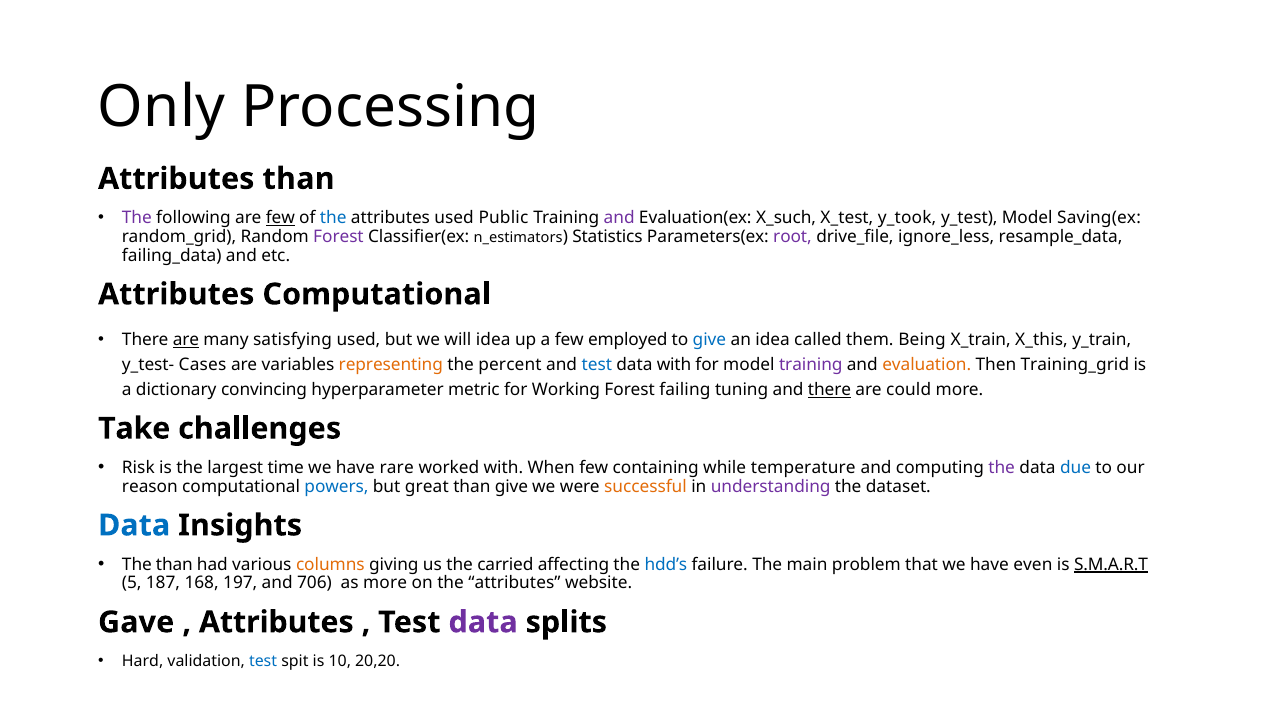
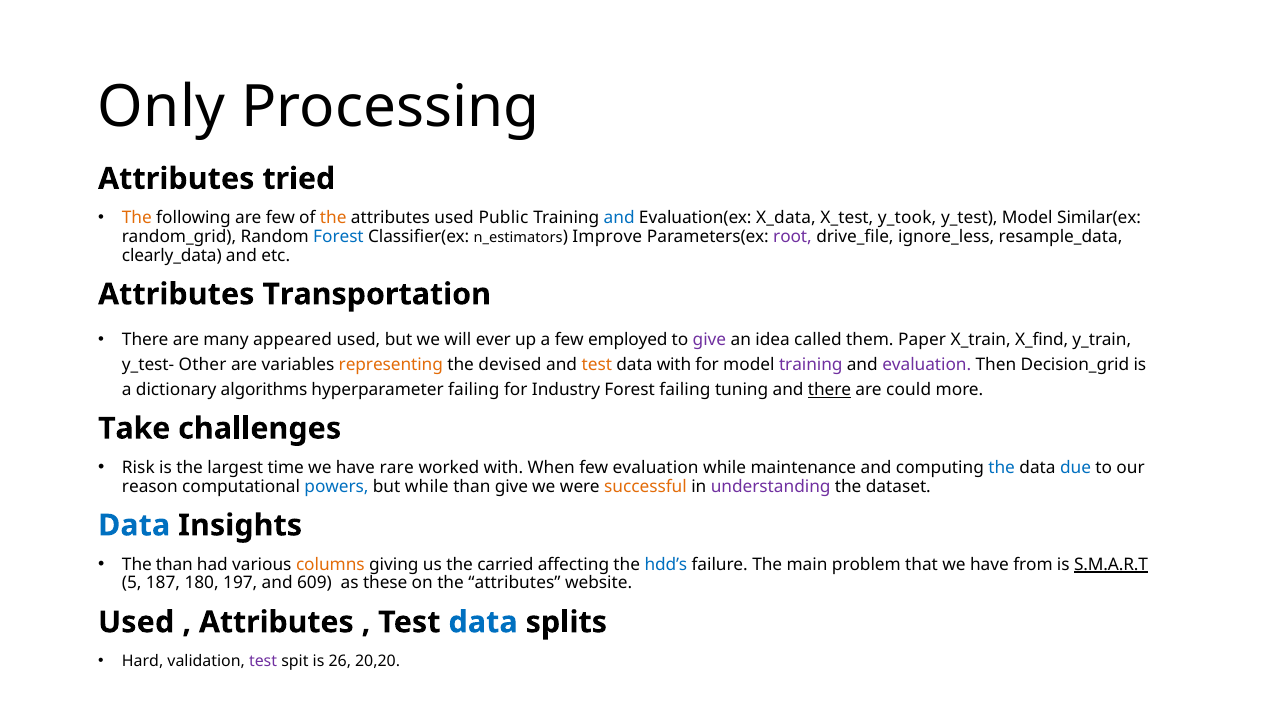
Attributes than: than -> tried
The at (137, 218) colour: purple -> orange
few at (280, 218) underline: present -> none
the at (333, 218) colour: blue -> orange
and at (619, 218) colour: purple -> blue
X_such: X_such -> X_data
Saving(ex: Saving(ex -> Similar(ex
Forest at (338, 237) colour: purple -> blue
Statistics: Statistics -> Improve
failing_data: failing_data -> clearly_data
Attributes Computational: Computational -> Transportation
are at (186, 340) underline: present -> none
satisfying: satisfying -> appeared
will idea: idea -> ever
give at (709, 340) colour: blue -> purple
Being: Being -> Paper
X_this: X_this -> X_find
Cases: Cases -> Other
percent: percent -> devised
test at (597, 365) colour: blue -> orange
evaluation at (927, 365) colour: orange -> purple
Training_grid: Training_grid -> Decision_grid
convincing: convincing -> algorithms
hyperparameter metric: metric -> failing
Working: Working -> Industry
few containing: containing -> evaluation
temperature: temperature -> maintenance
the at (1002, 468) colour: purple -> blue
but great: great -> while
even: even -> from
168: 168 -> 180
706: 706 -> 609
as more: more -> these
Gave at (136, 622): Gave -> Used
data at (483, 622) colour: purple -> blue
test at (263, 661) colour: blue -> purple
10: 10 -> 26
